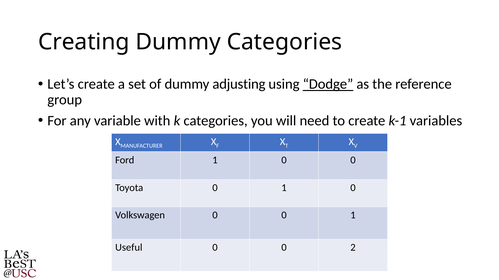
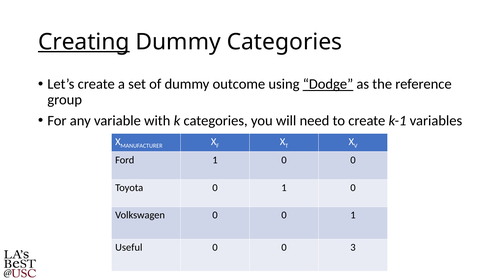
Creating underline: none -> present
adjusting: adjusting -> outcome
2: 2 -> 3
